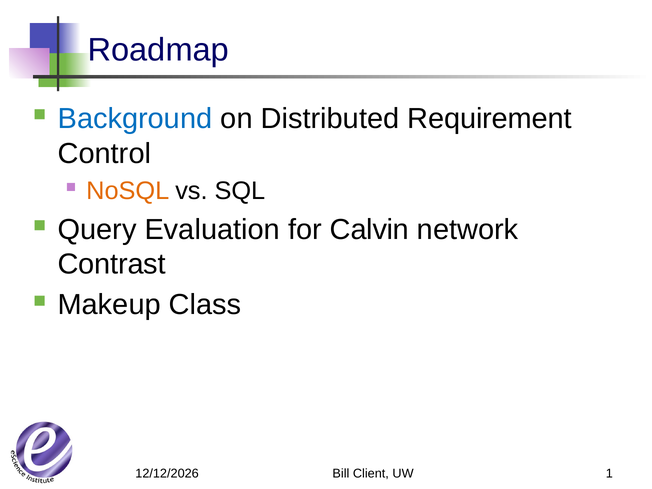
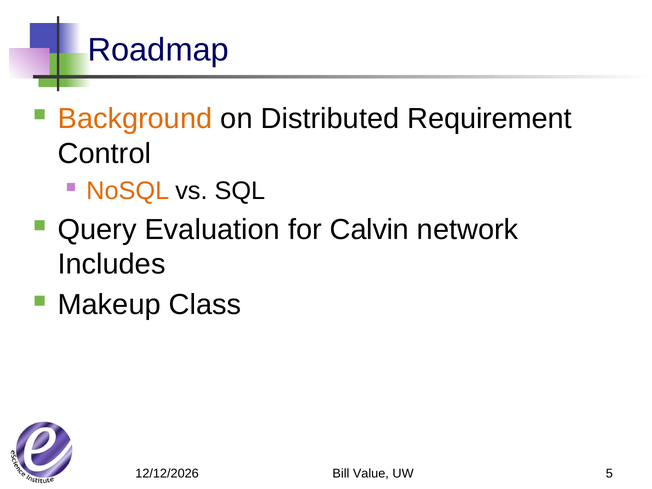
Background colour: blue -> orange
Contrast: Contrast -> Includes
Client: Client -> Value
1: 1 -> 5
